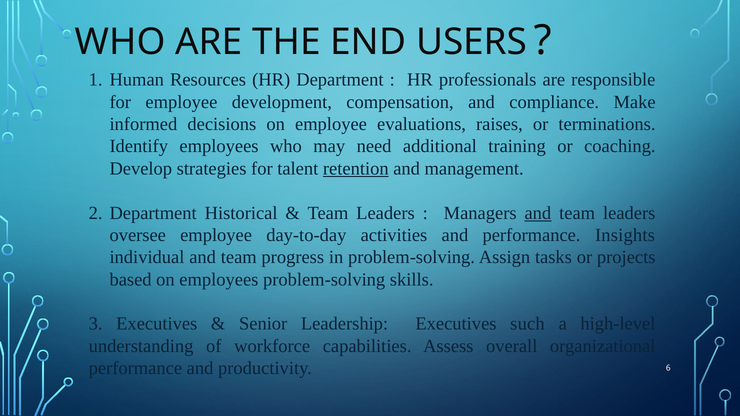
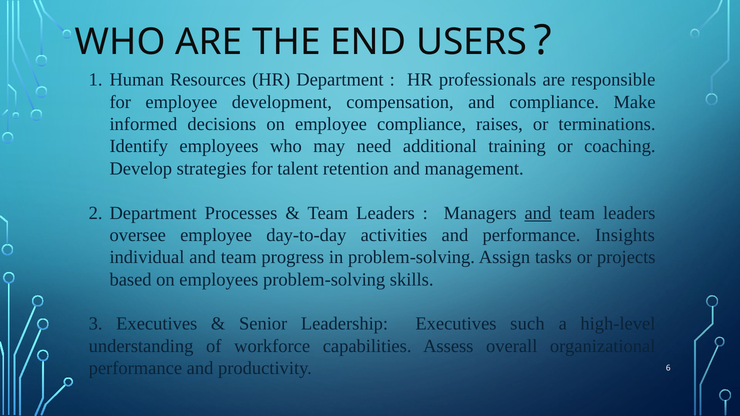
employee evaluations: evaluations -> compliance
retention underline: present -> none
Historical: Historical -> Processes
